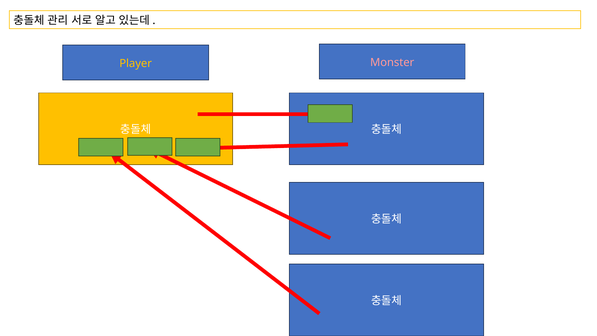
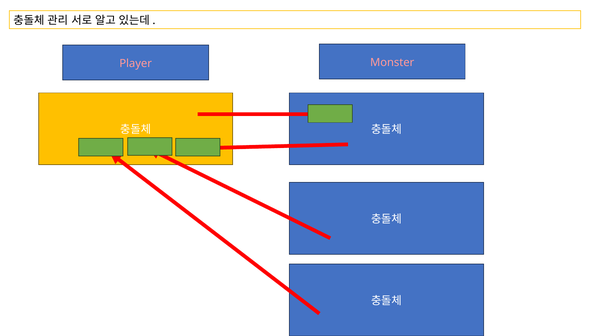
Player colour: yellow -> pink
